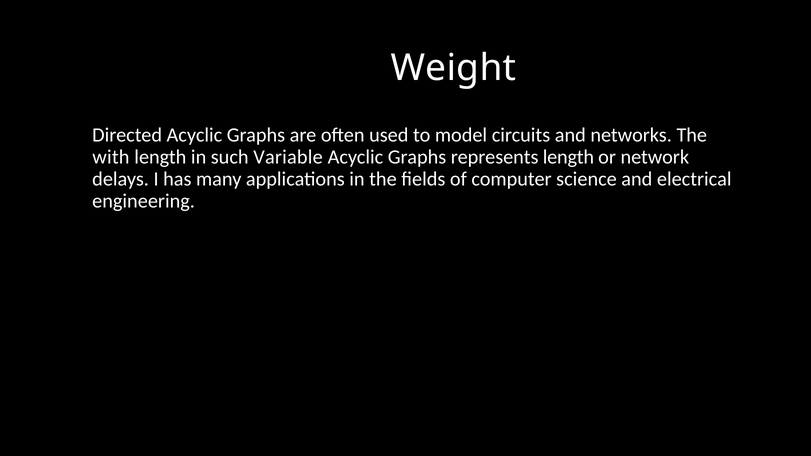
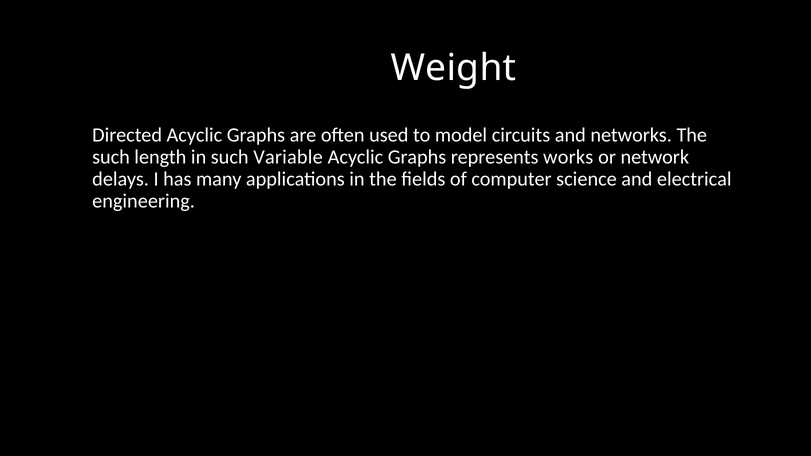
with at (111, 157): with -> such
represents length: length -> works
